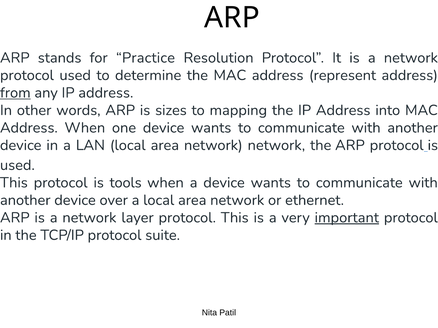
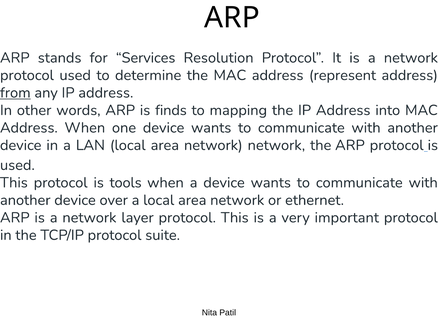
Practice: Practice -> Services
sizes: sizes -> finds
important underline: present -> none
